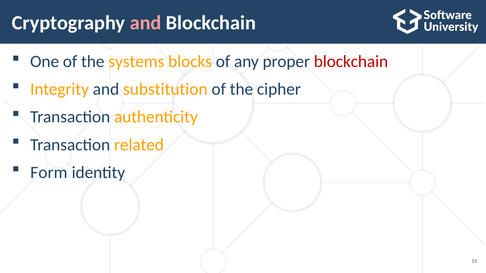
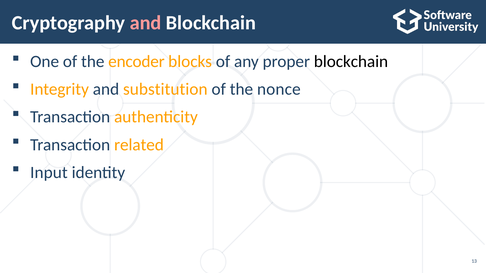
systems: systems -> encoder
blockchain at (351, 62) colour: red -> black
cipher: cipher -> nonce
Form: Form -> Input
